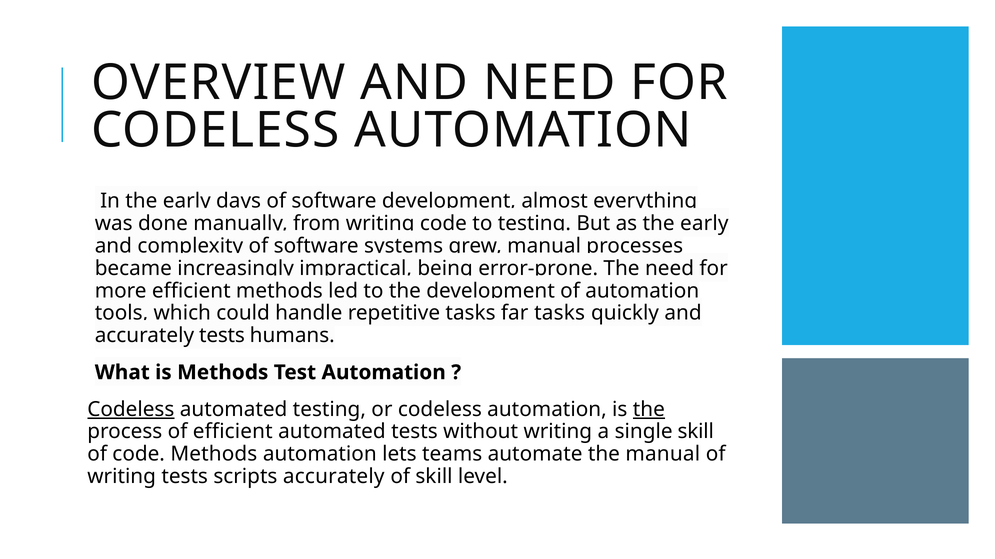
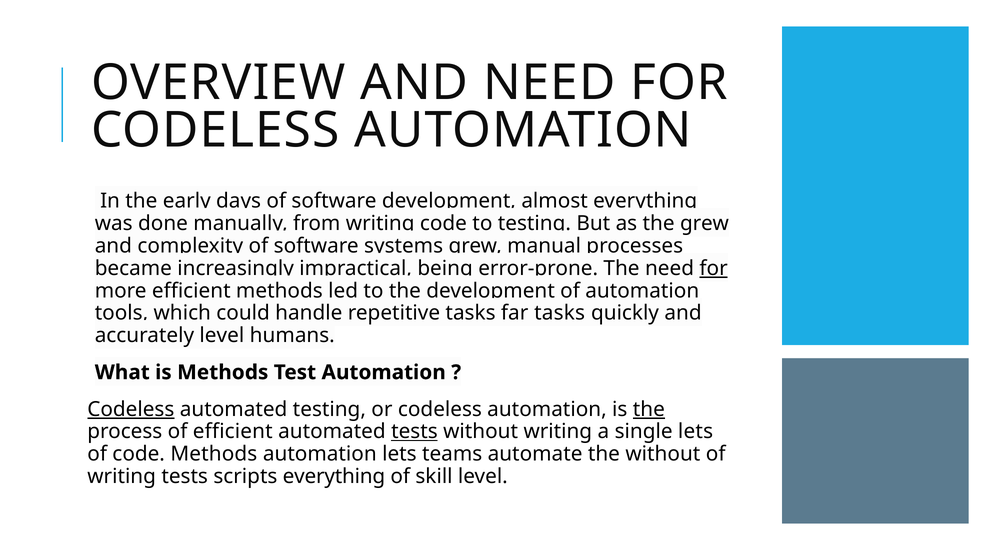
early at (704, 224): early -> grew
for at (714, 269) underline: none -> present
accurately tests: tests -> level
tests at (414, 432) underline: none -> present
single skill: skill -> lets
the manual: manual -> without
scripts accurately: accurately -> everything
